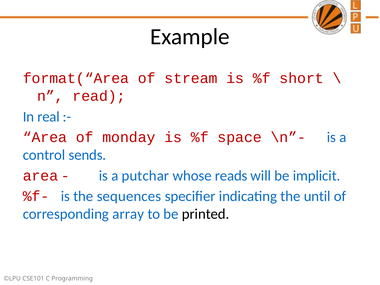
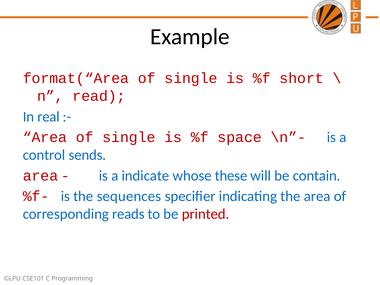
stream at (191, 78): stream -> single
Area of monday: monday -> single
putchar: putchar -> indicate
reads: reads -> these
implicit: implicit -> contain
the until: until -> area
array: array -> reads
printed colour: black -> red
